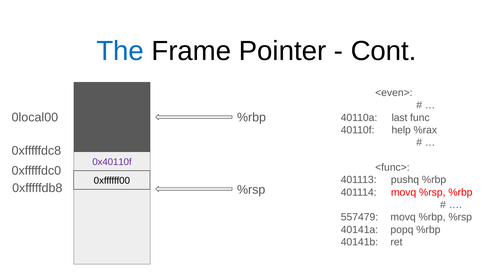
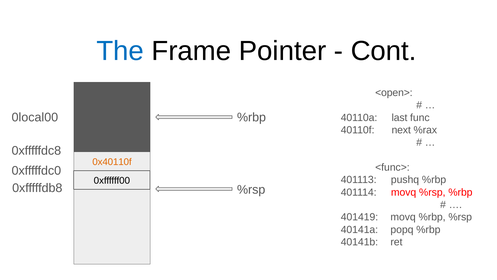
<even>: <even> -> <open>
help: help -> next
0x40110f colour: purple -> orange
557479: 557479 -> 401419
